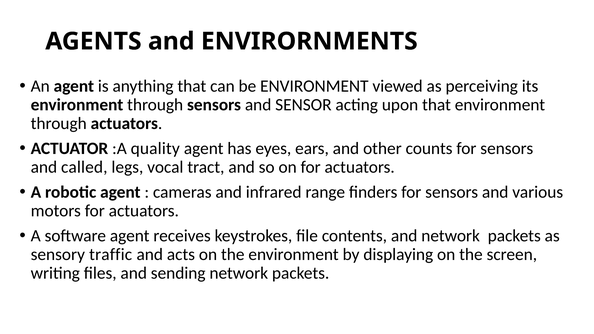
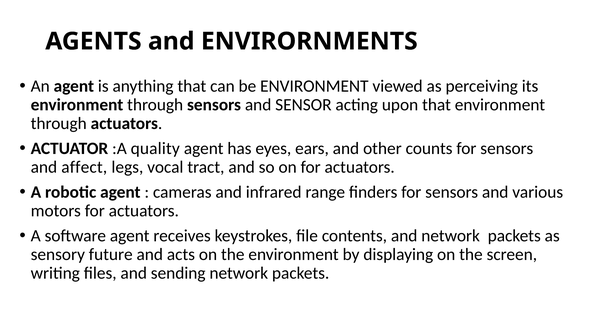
called: called -> affect
traffic: traffic -> future
